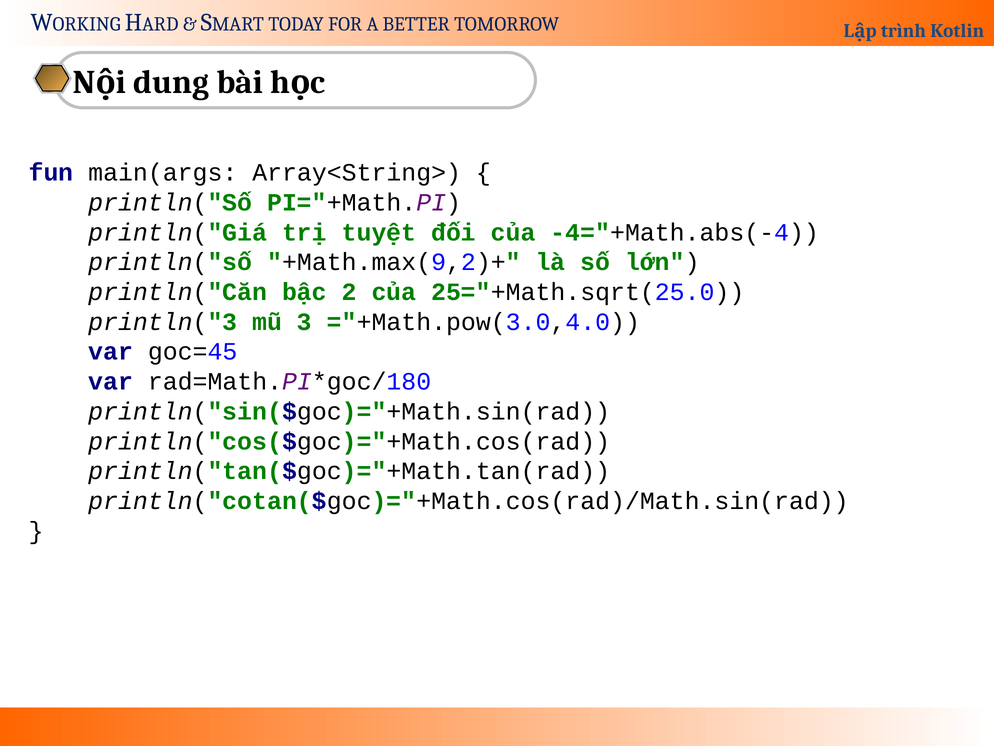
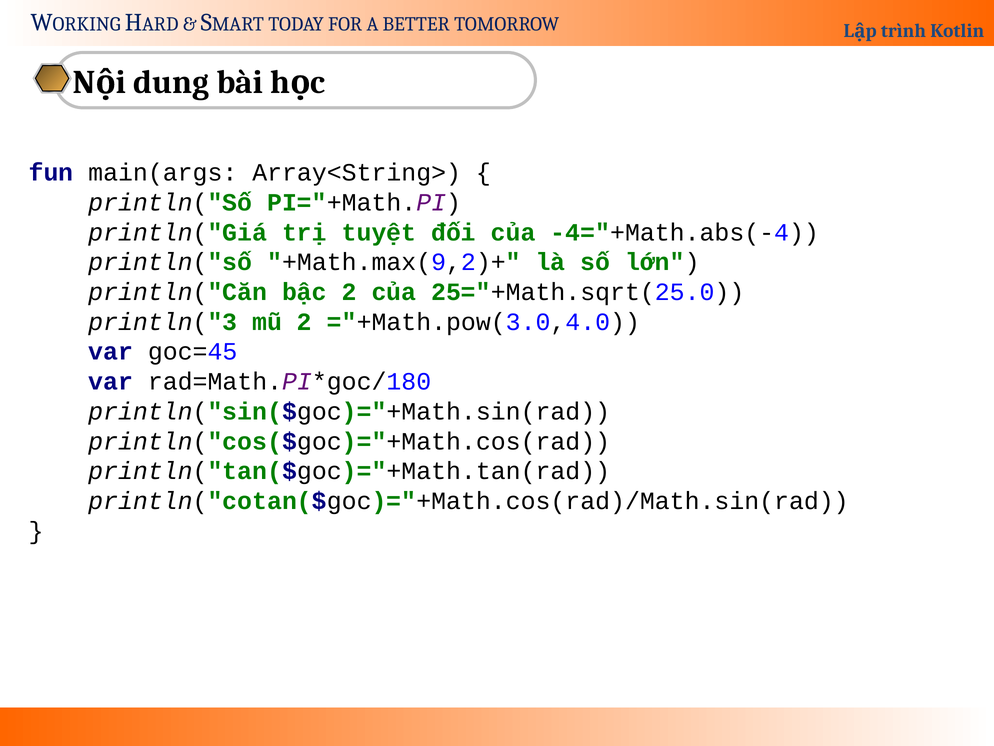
mũ 3: 3 -> 2
